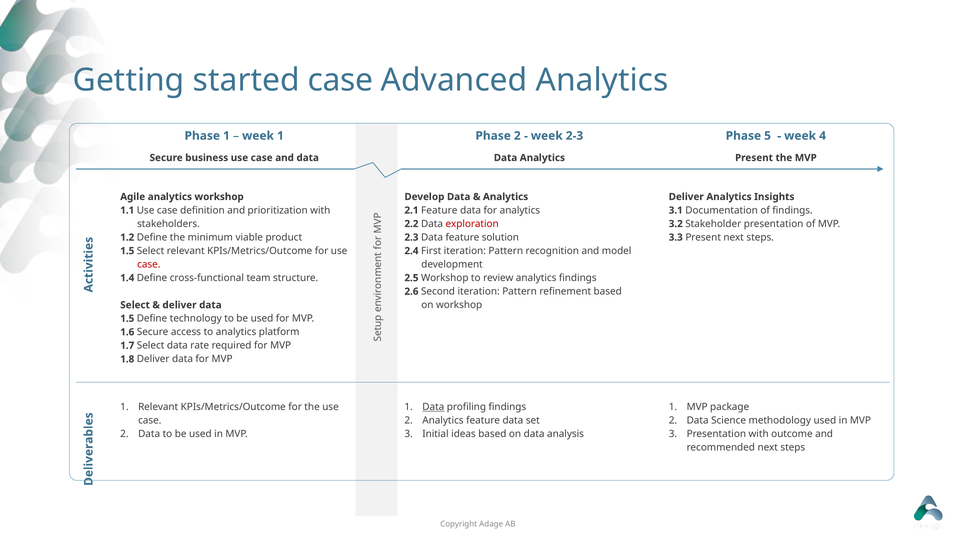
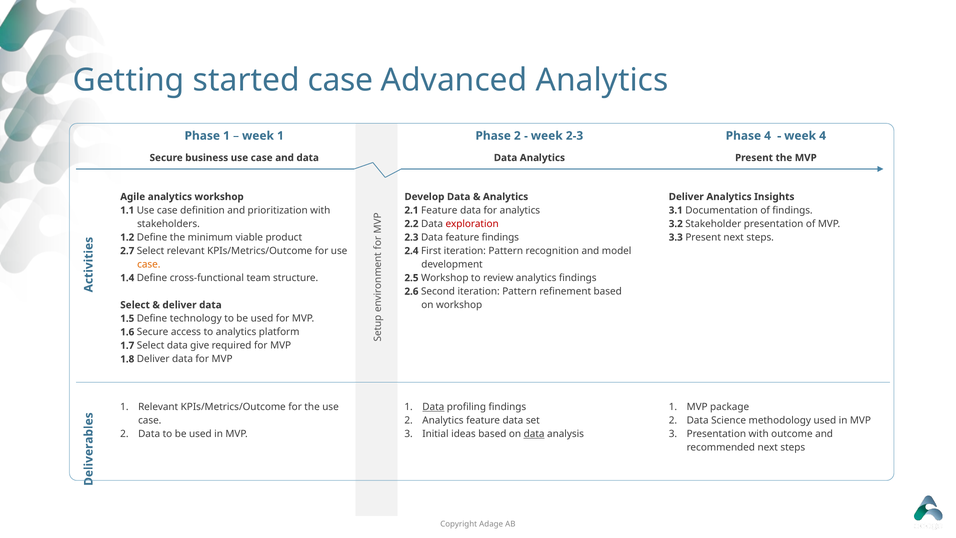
Phase 5: 5 -> 4
feature solution: solution -> findings
1.5 at (127, 251): 1.5 -> 2.7
case at (149, 264) colour: red -> orange
rate: rate -> give
data at (534, 434) underline: none -> present
